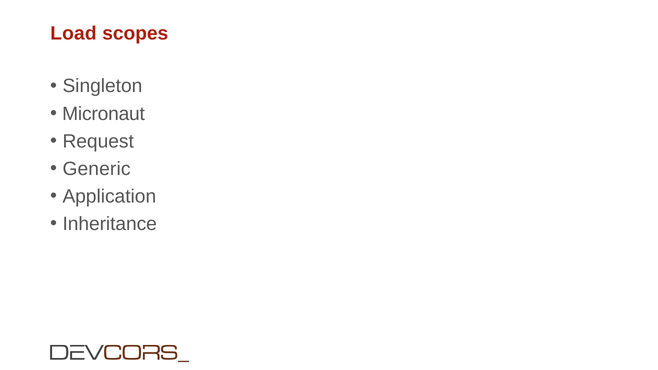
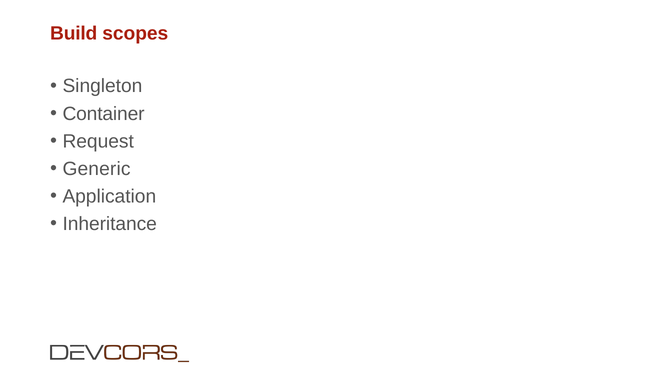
Load: Load -> Build
Micronaut: Micronaut -> Container
